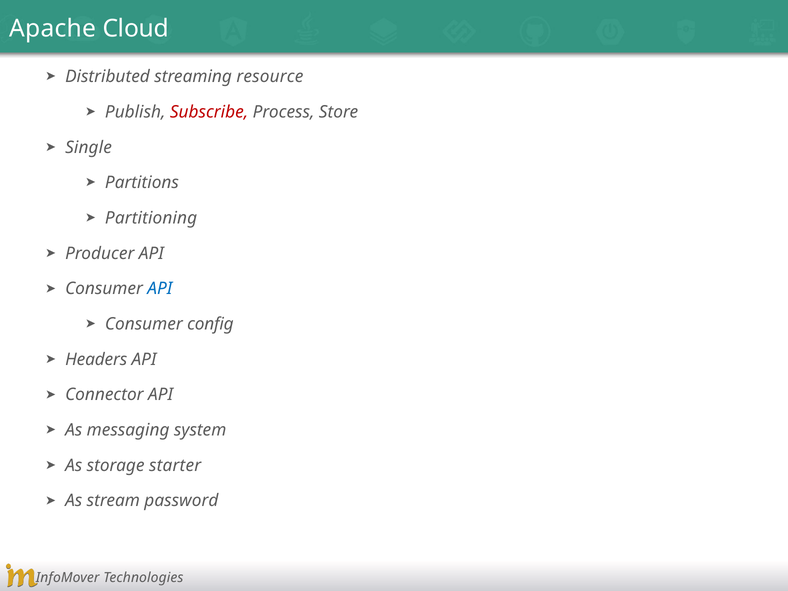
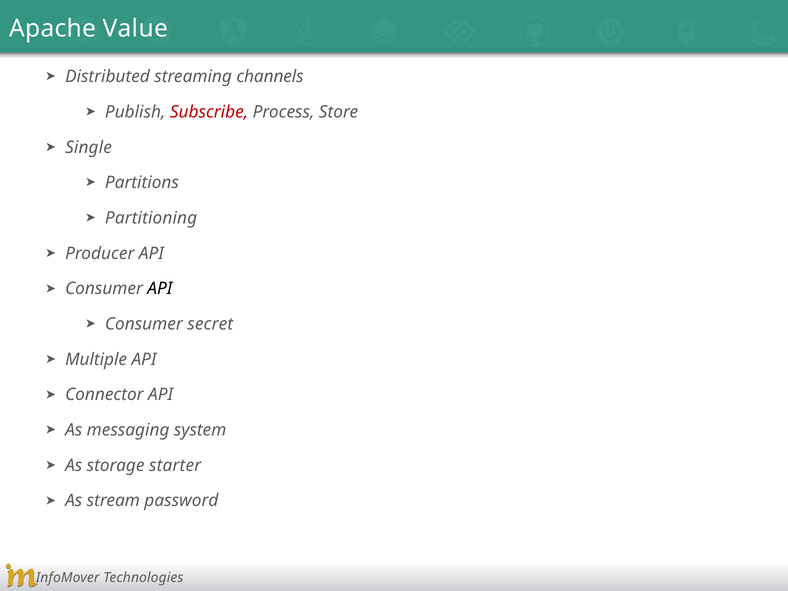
Cloud: Cloud -> Value
resource: resource -> channels
API at (160, 289) colour: blue -> black
config: config -> secret
Headers: Headers -> Multiple
